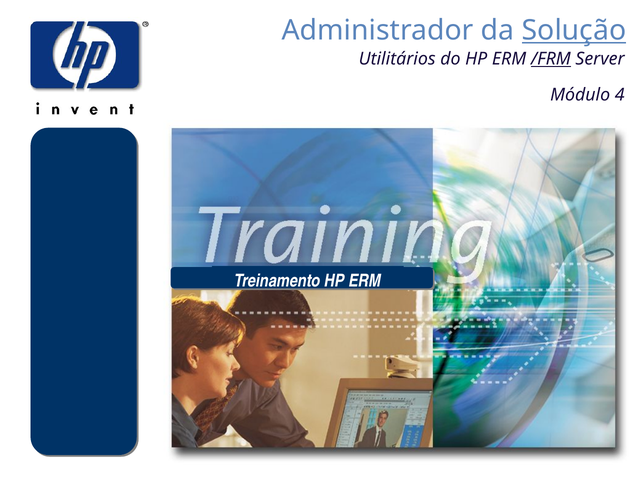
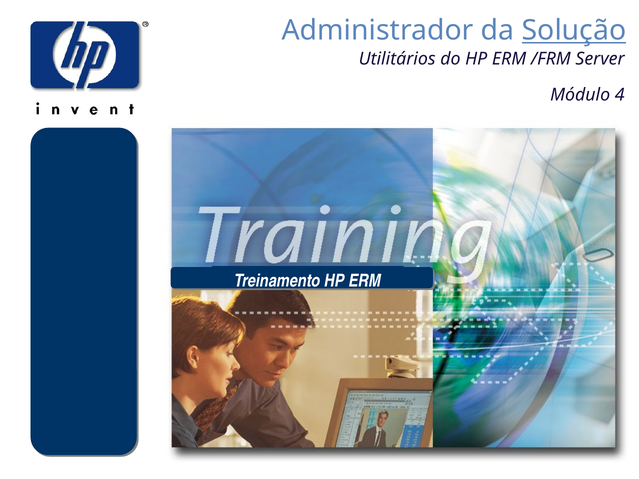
/FRM underline: present -> none
